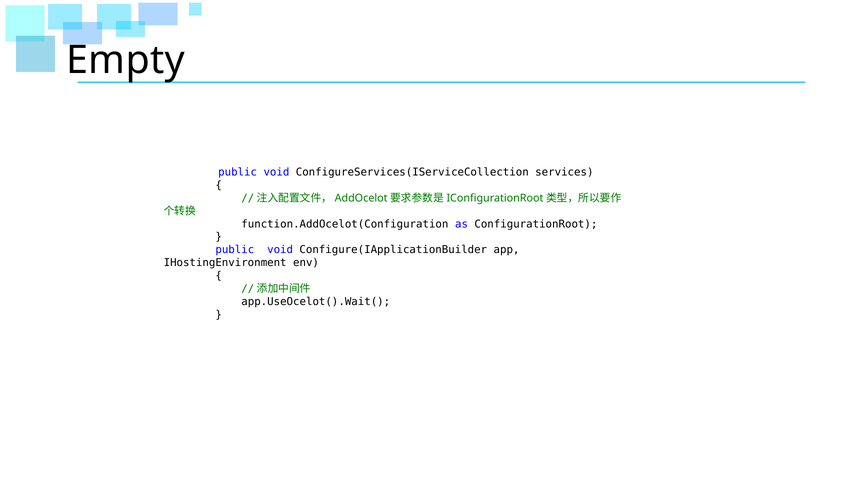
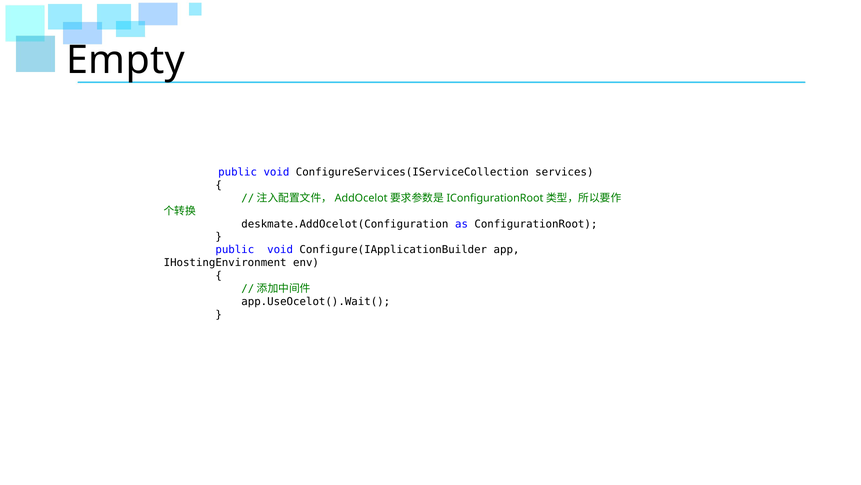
function.AddOcelot(Configuration: function.AddOcelot(Configuration -> deskmate.AddOcelot(Configuration
